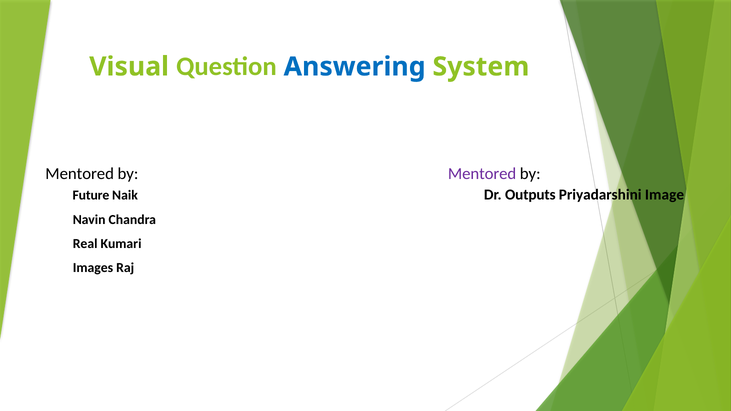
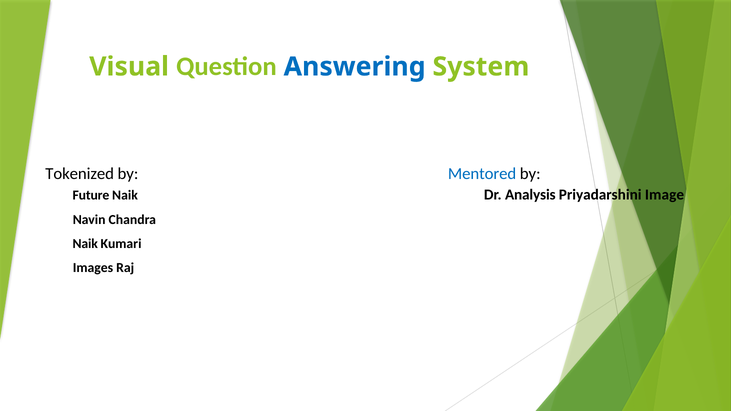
Mentored at (80, 174): Mentored -> Tokenized
Mentored at (482, 174) colour: purple -> blue
Outputs: Outputs -> Analysis
Real at (85, 244): Real -> Naik
